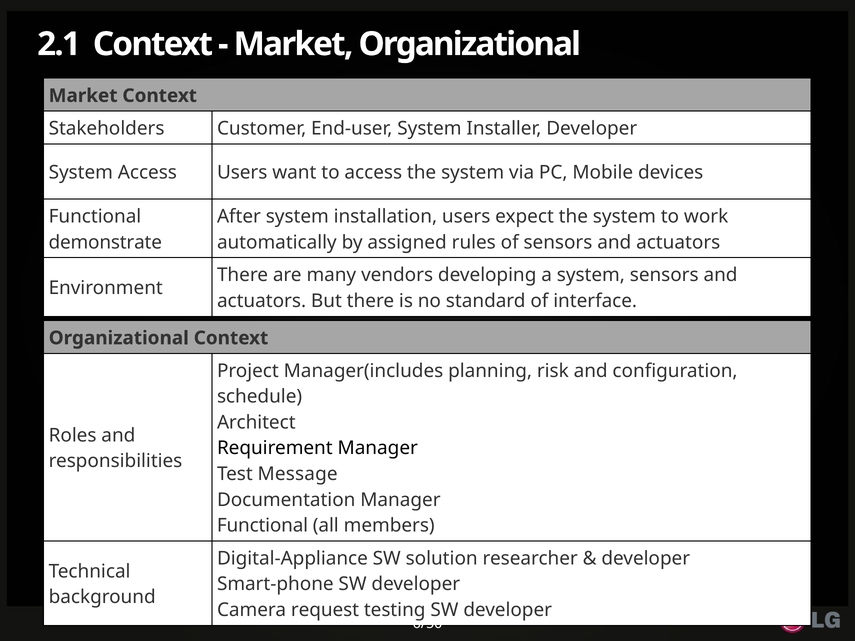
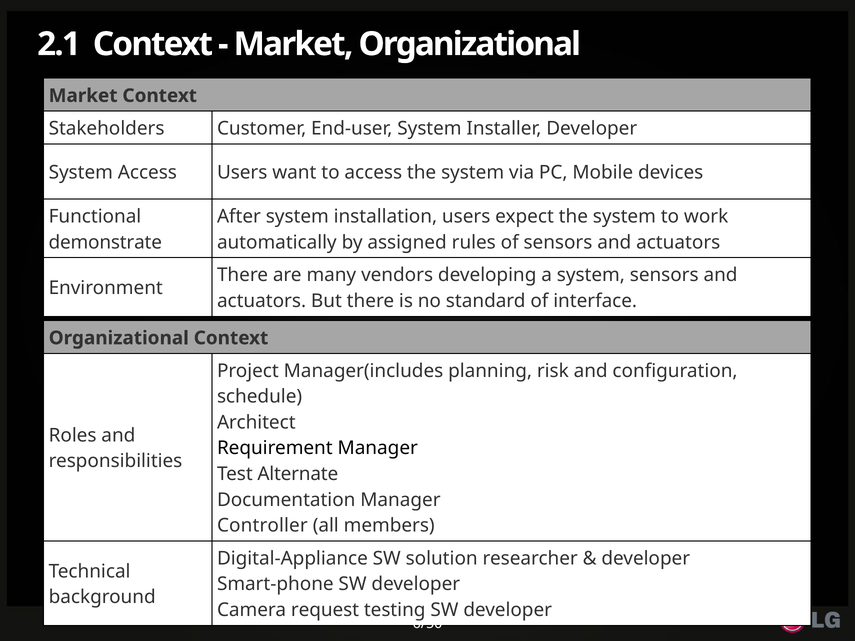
Message: Message -> Alternate
Functional at (263, 526): Functional -> Controller
